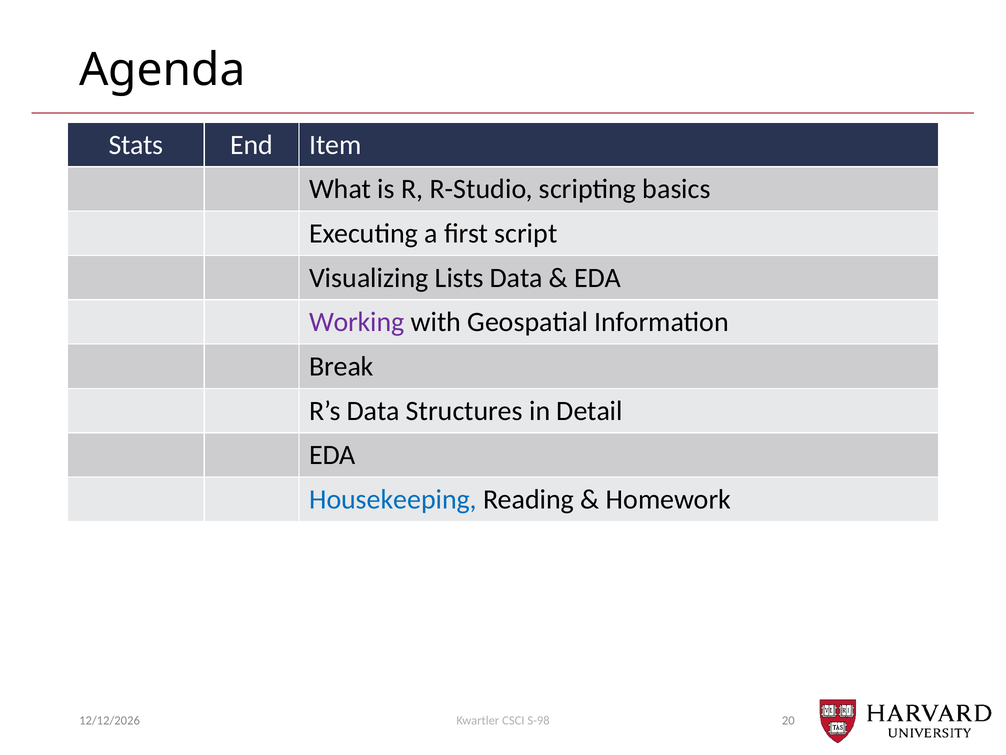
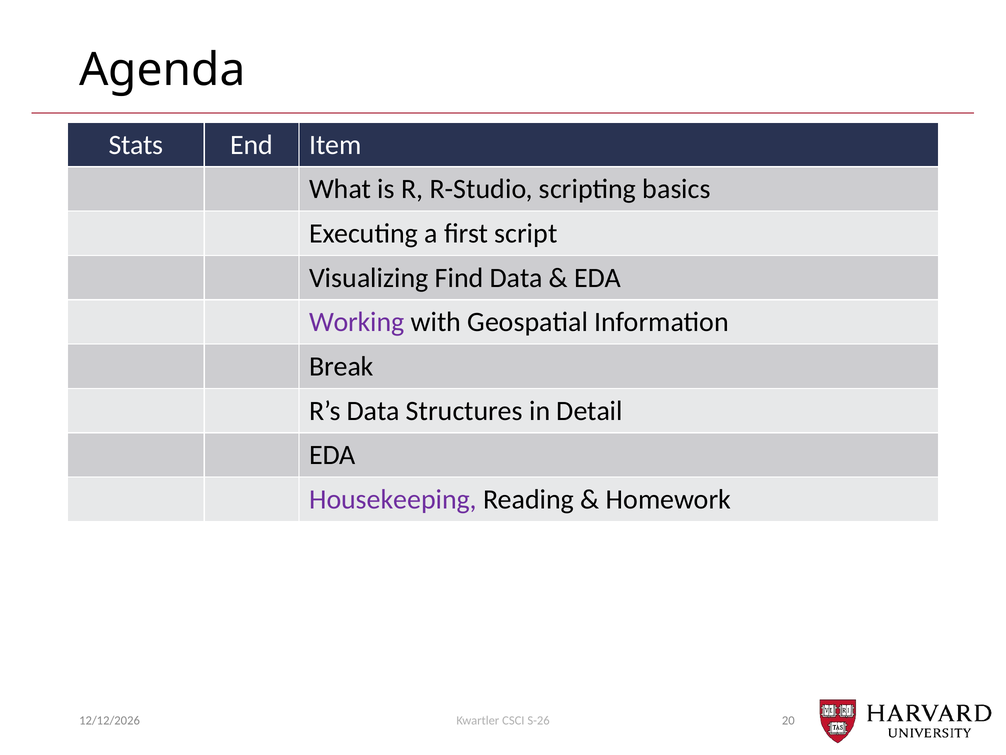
Lists: Lists -> Find
Housekeeping colour: blue -> purple
S-98: S-98 -> S-26
